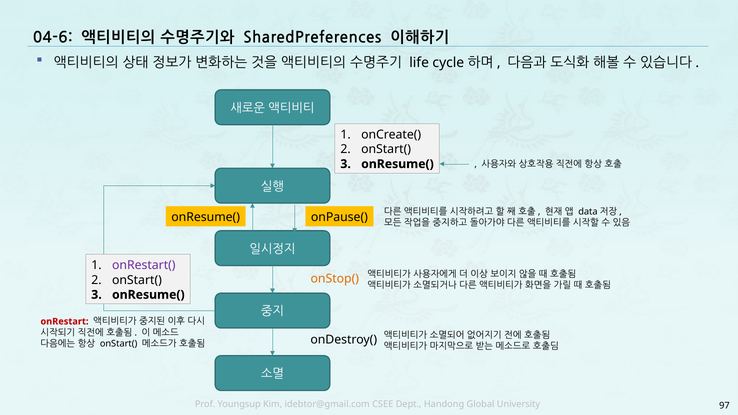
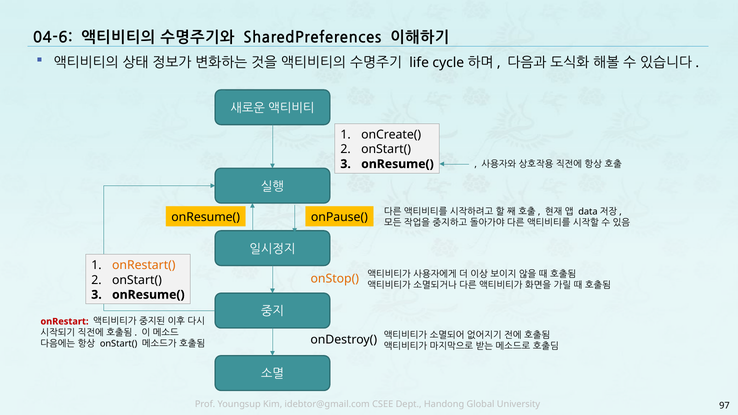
onRestart( colour: purple -> orange
